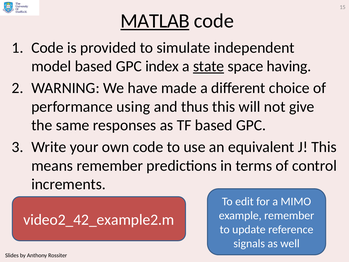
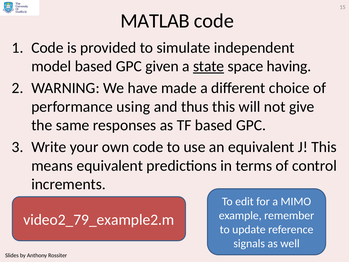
MATLAB underline: present -> none
index: index -> given
means remember: remember -> equivalent
video2_42_example2.m: video2_42_example2.m -> video2_79_example2.m
